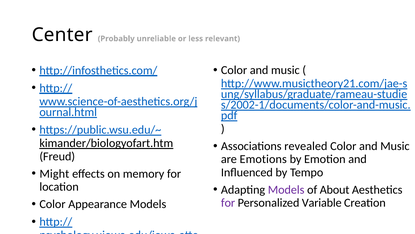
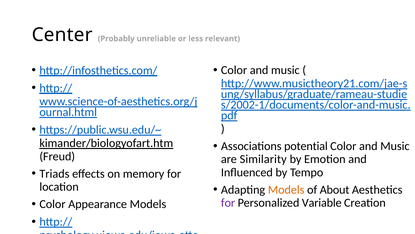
revealed: revealed -> potential
Emotions: Emotions -> Similarity
Might: Might -> Triads
Models at (286, 189) colour: purple -> orange
